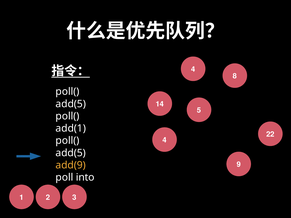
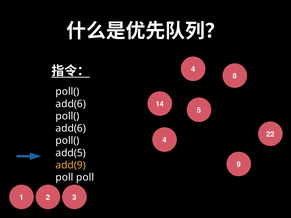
add(5 at (71, 104): add(5 -> add(6
add(1 at (71, 129): add(1 -> add(6
into at (85, 178): into -> poll
